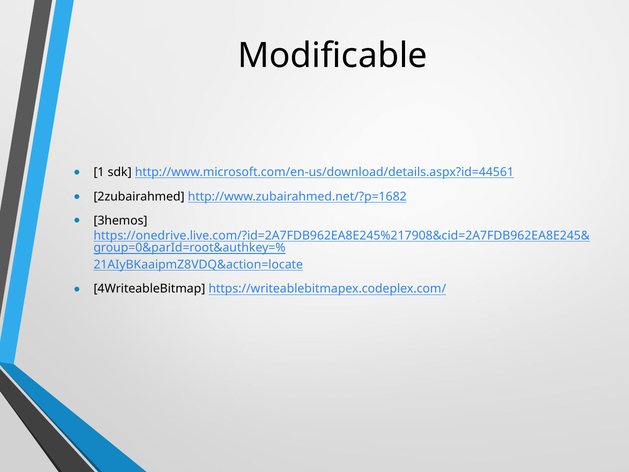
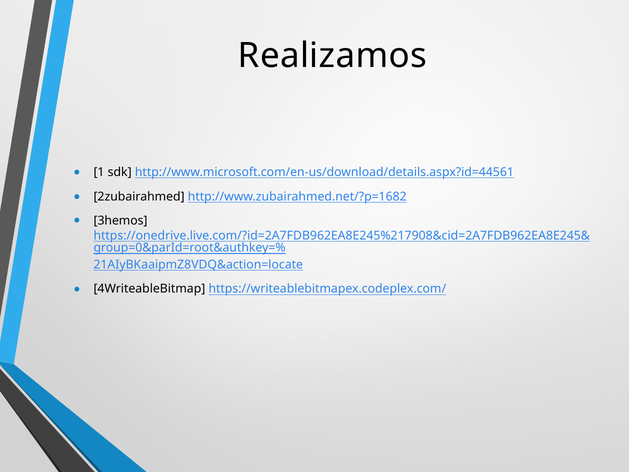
Modificable: Modificable -> Realizamos
